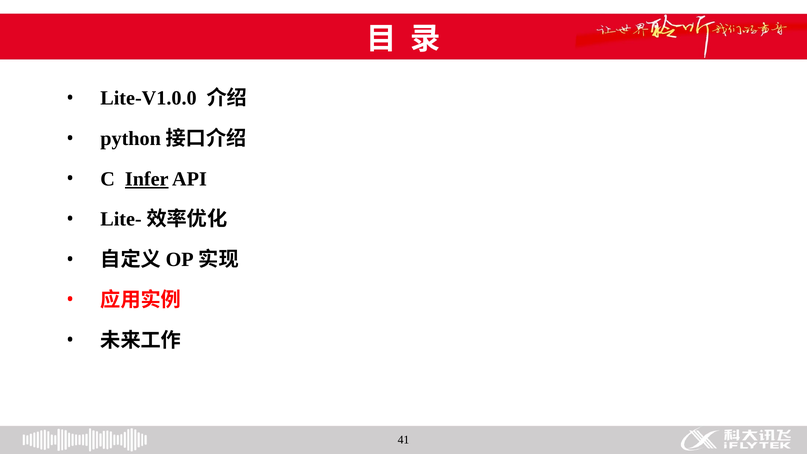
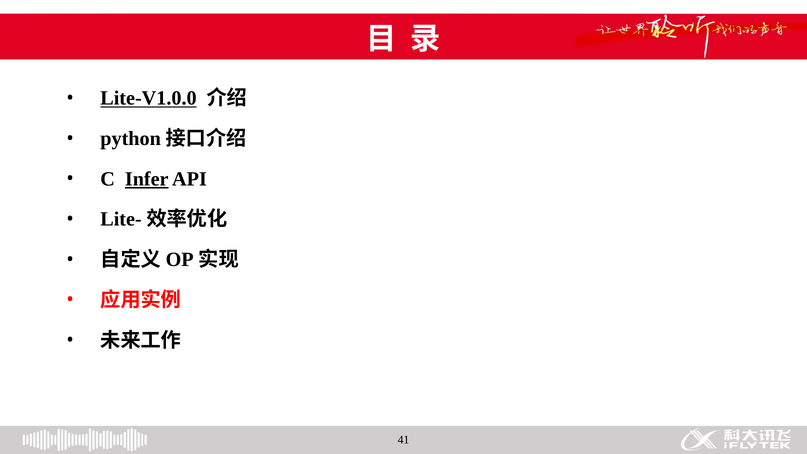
Lite-V1.0.0 underline: none -> present
